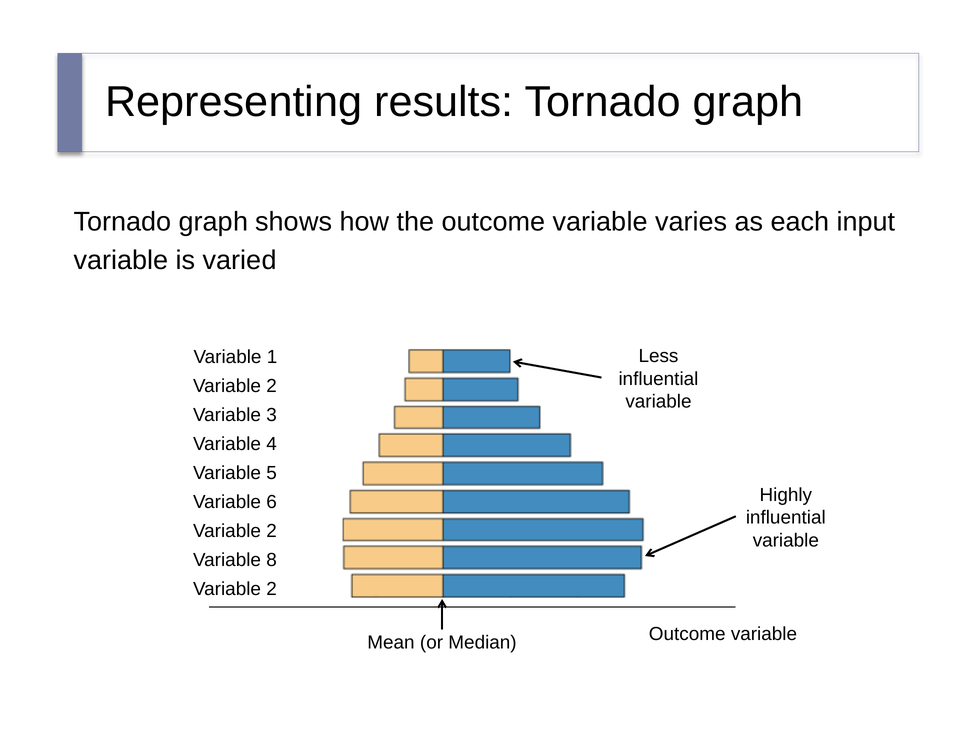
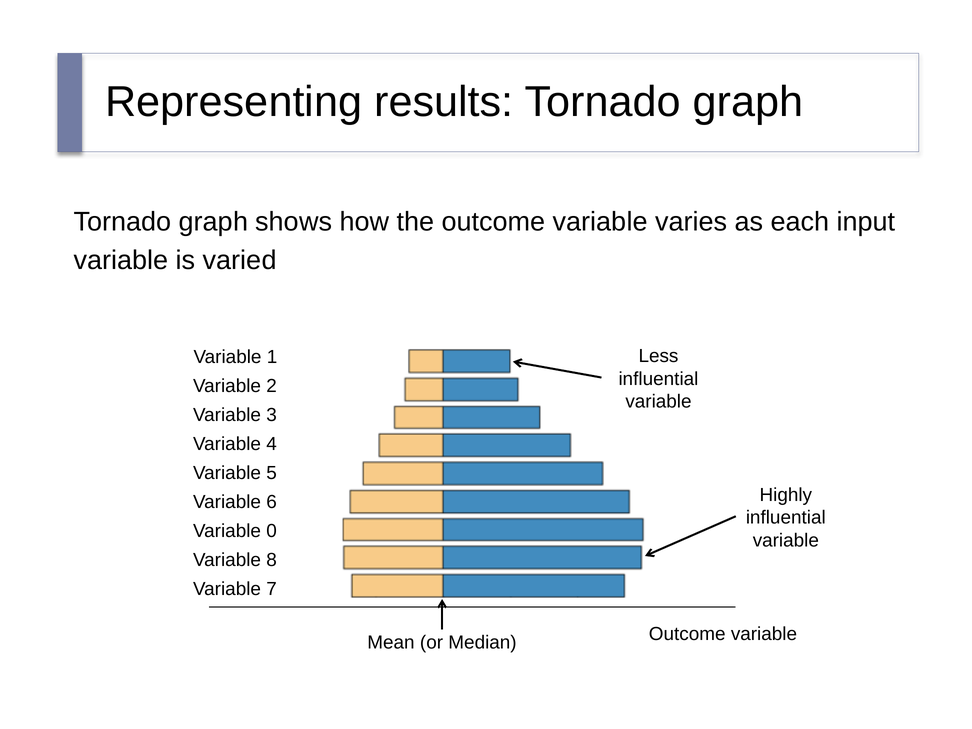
2 at (272, 531): 2 -> 0
2 at (272, 589): 2 -> 7
